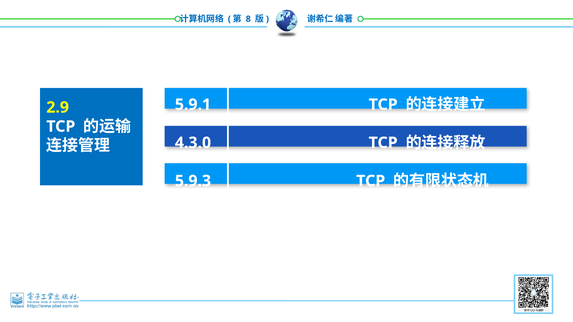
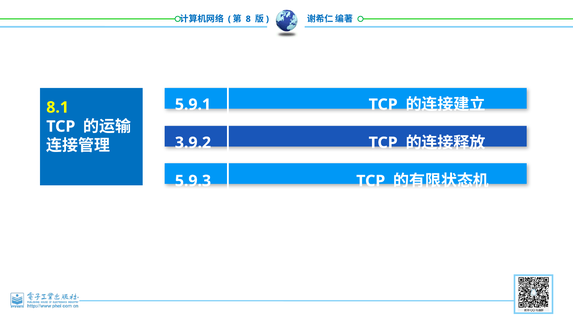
2.9: 2.9 -> 8.1
4.3.0: 4.3.0 -> 3.9.2
